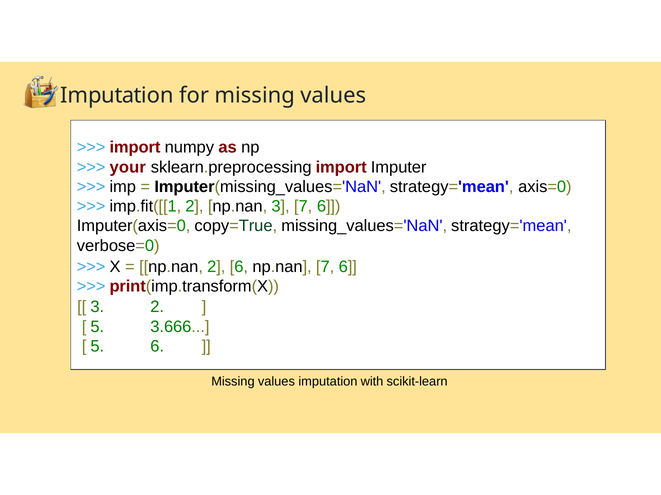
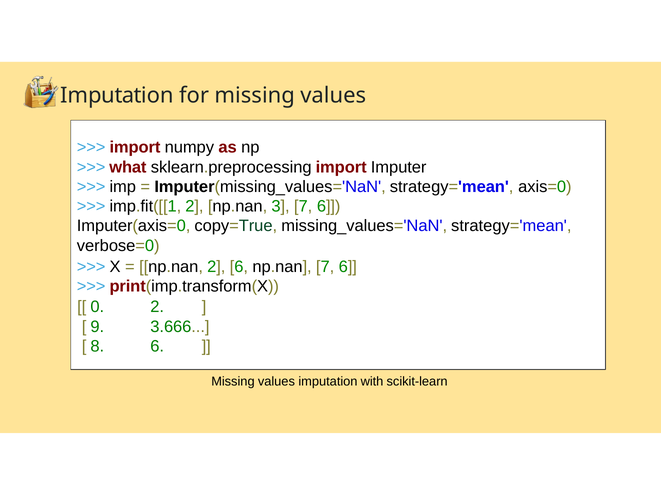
your: your -> what
3 at (97, 307): 3 -> 0
5 at (97, 327): 5 -> 9
5 at (97, 347): 5 -> 8
